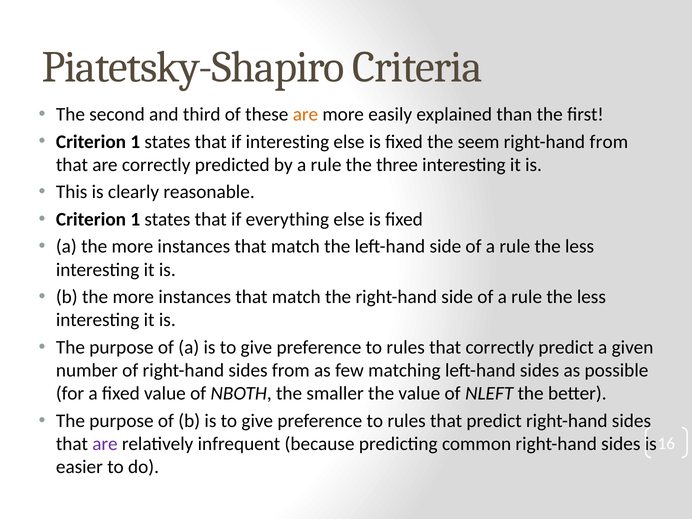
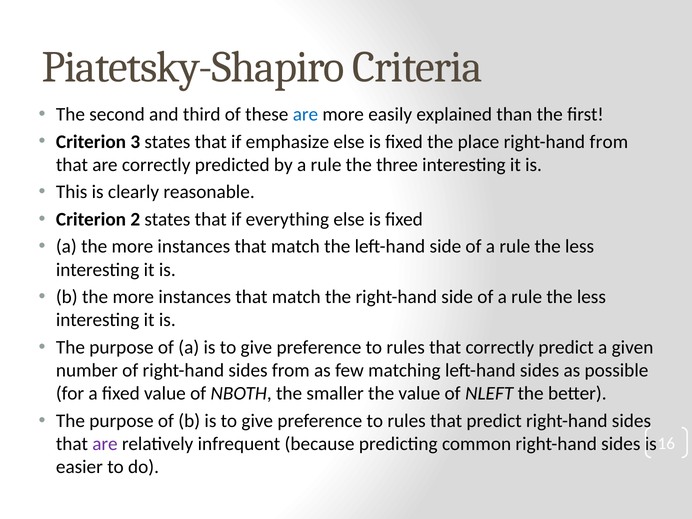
are at (305, 114) colour: orange -> blue
1 at (135, 142): 1 -> 3
if interesting: interesting -> emphasize
seem: seem -> place
1 at (135, 219): 1 -> 2
